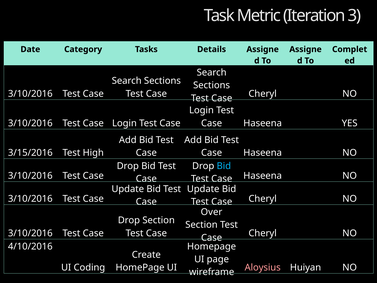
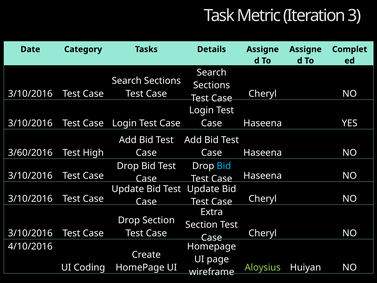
3/15/2016: 3/15/2016 -> 3/60/2016
Over: Over -> Extra
Aloysius colour: pink -> light green
